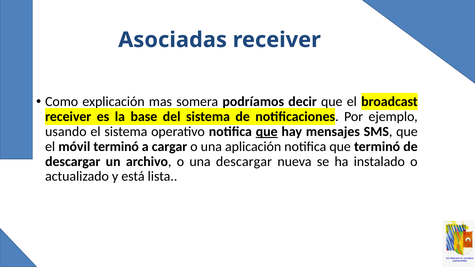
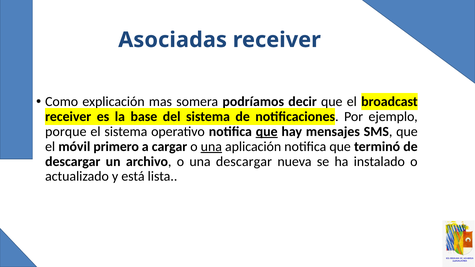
usando: usando -> porque
móvil terminó: terminó -> primero
una at (211, 147) underline: none -> present
